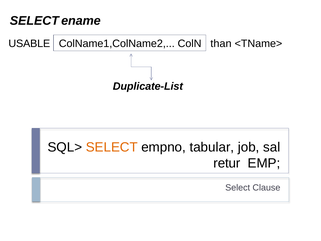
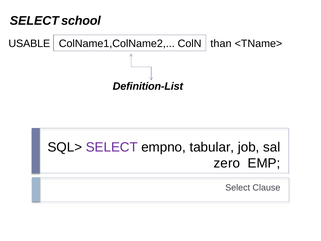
ename: ename -> school
Duplicate-List: Duplicate-List -> Definition-List
SELECT at (112, 147) colour: orange -> purple
retur: retur -> zero
